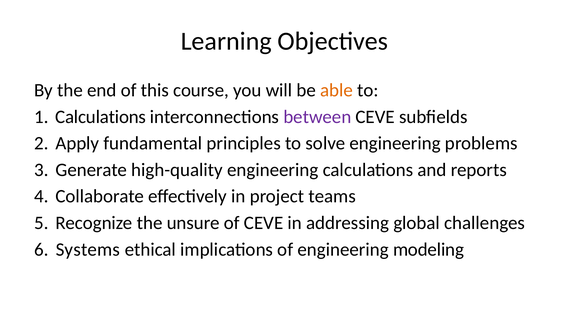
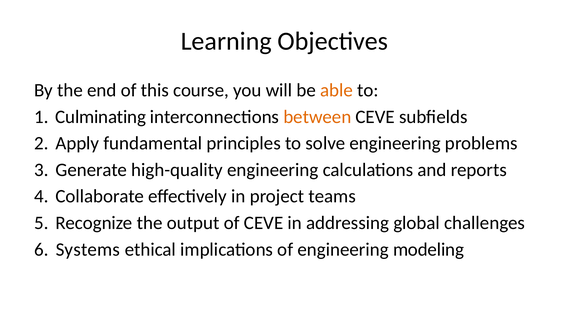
Calculations at (101, 117): Calculations -> Culminating
between colour: purple -> orange
unsure: unsure -> output
